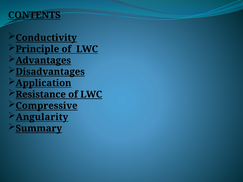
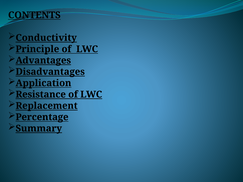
Compressive: Compressive -> Replacement
Angularity: Angularity -> Percentage
